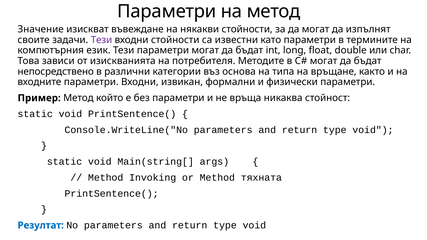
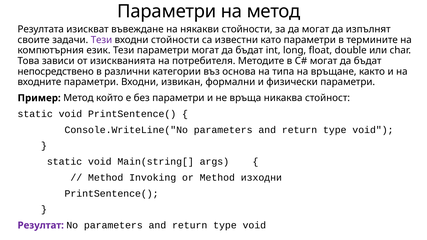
Значение: Значение -> Резултата
тяхната: тяхната -> изходни
Резултат colour: blue -> purple
